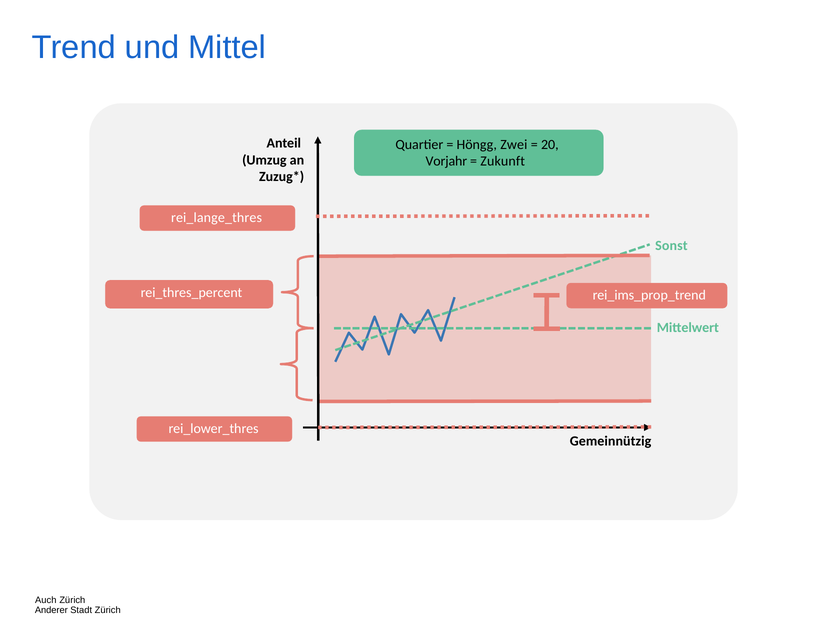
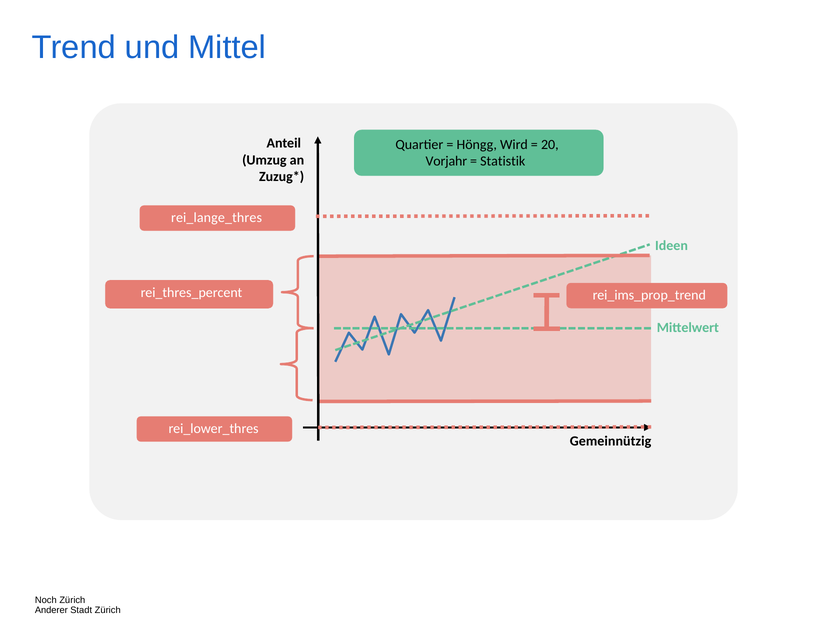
Zwei: Zwei -> Wird
Zukunft: Zukunft -> Statistik
Sonst: Sonst -> Ideen
Auch: Auch -> Noch
